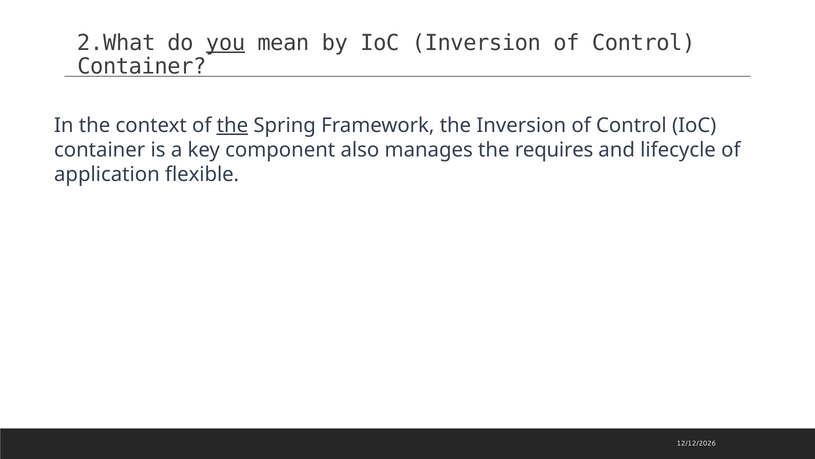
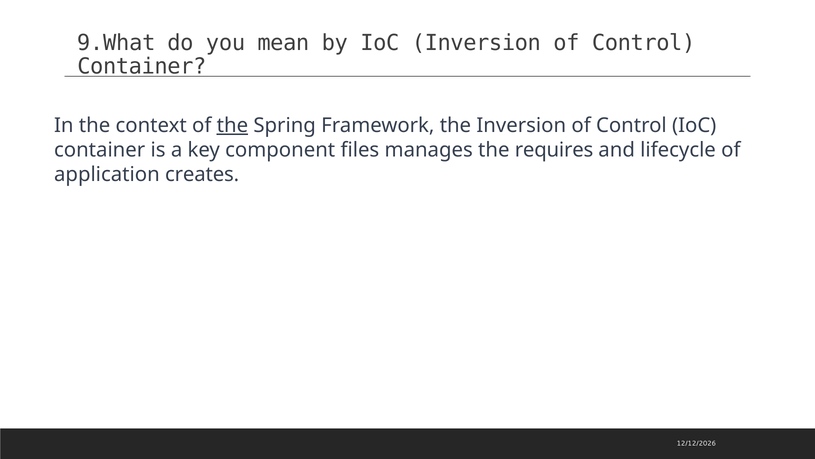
2.What: 2.What -> 9.What
you underline: present -> none
also: also -> files
flexible: flexible -> creates
